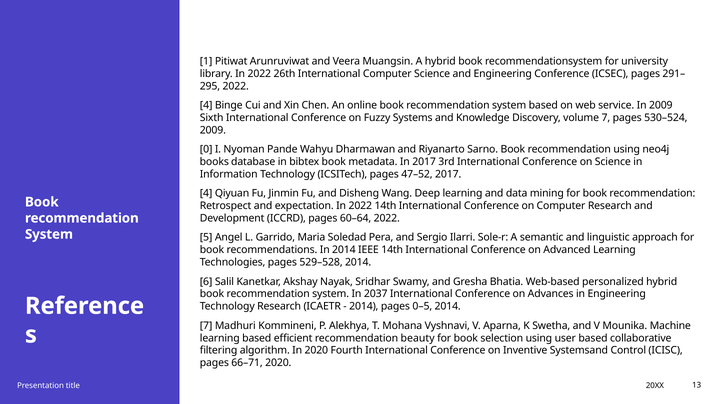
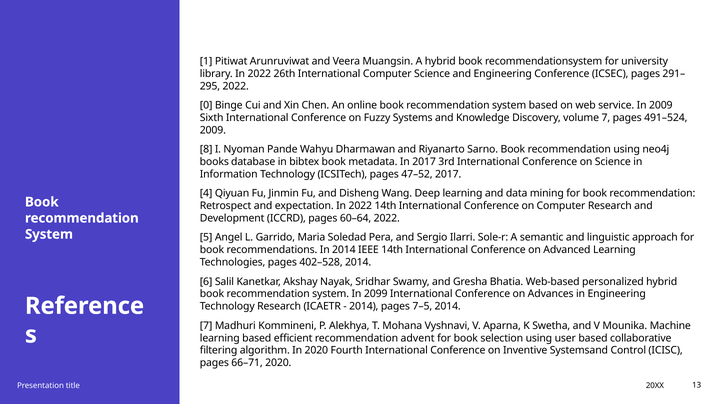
4 at (206, 105): 4 -> 0
530–524: 530–524 -> 491–524
0: 0 -> 8
529–528: 529–528 -> 402–528
2037: 2037 -> 2099
0–5: 0–5 -> 7–5
beauty: beauty -> advent
